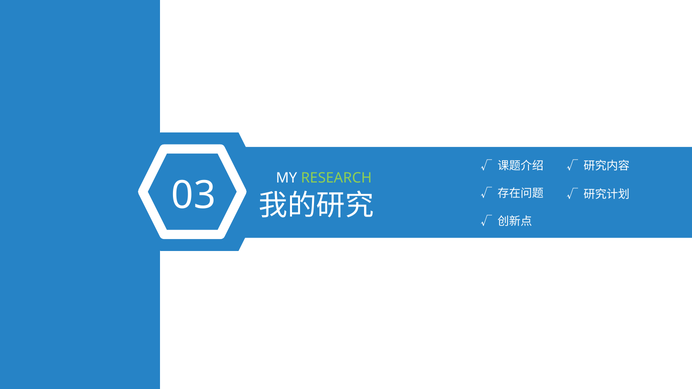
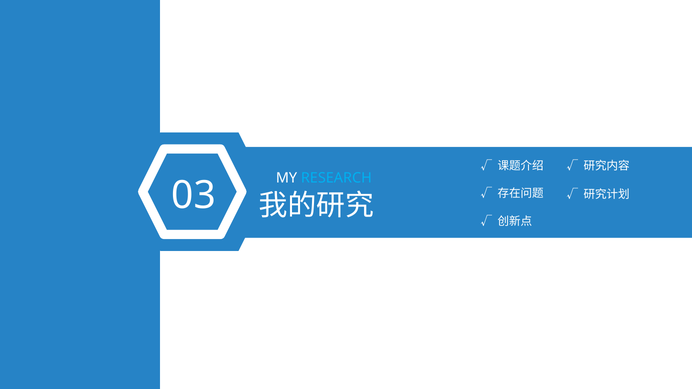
RESEARCH colour: light green -> light blue
